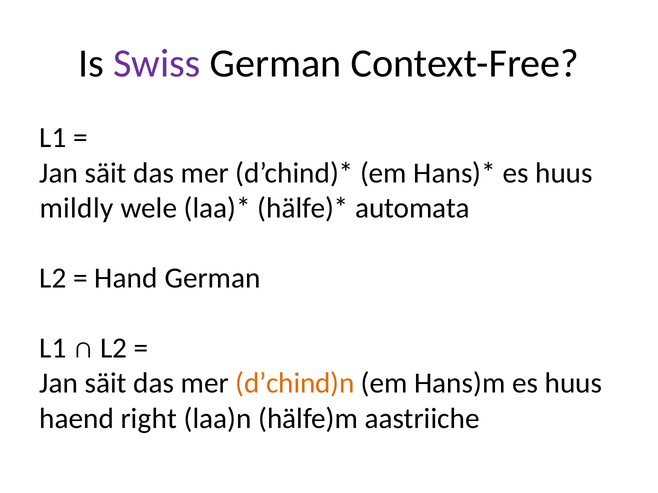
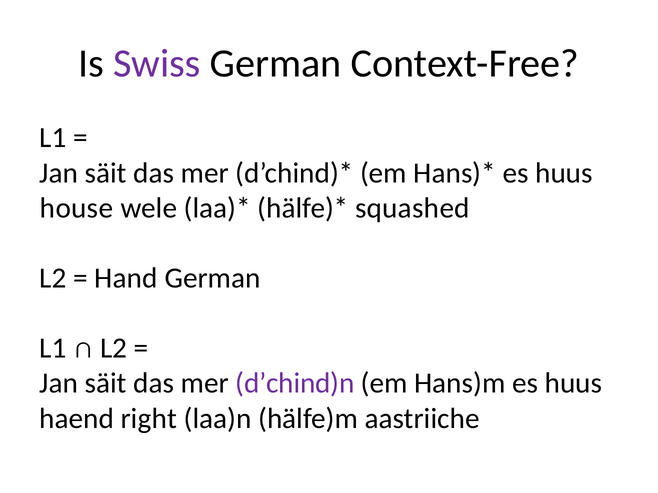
mildly: mildly -> house
automata: automata -> squashed
d’chind)n colour: orange -> purple
